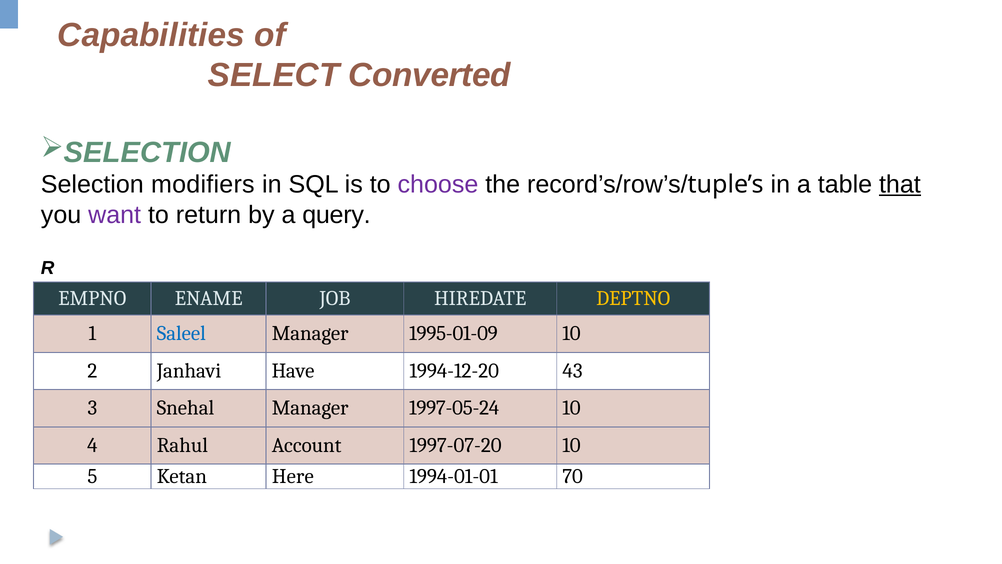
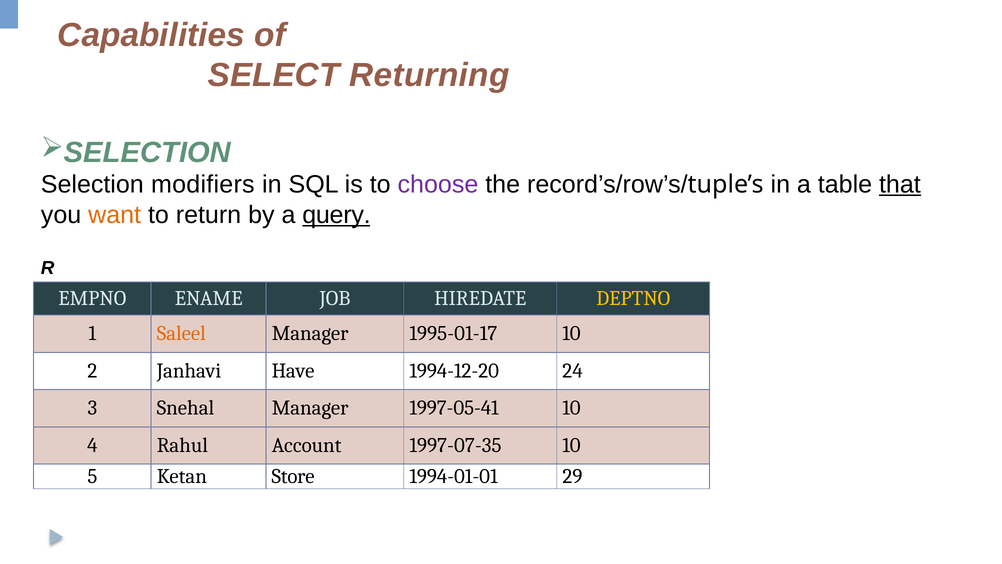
Converted: Converted -> Returning
want colour: purple -> orange
query underline: none -> present
Saleel colour: blue -> orange
1995-01-09: 1995-01-09 -> 1995-01-17
43: 43 -> 24
1997-05-24: 1997-05-24 -> 1997-05-41
1997-07-20: 1997-07-20 -> 1997-07-35
Here: Here -> Store
70: 70 -> 29
